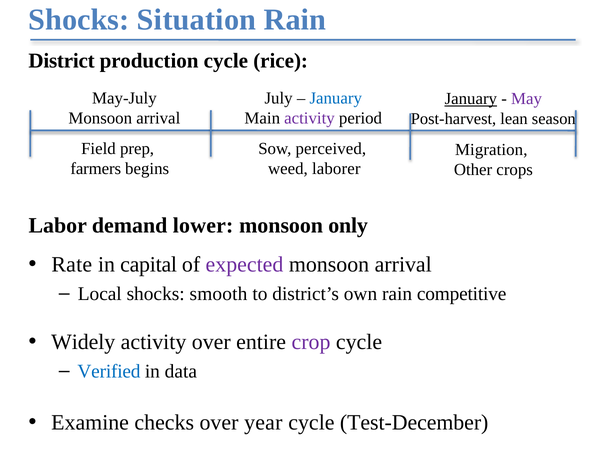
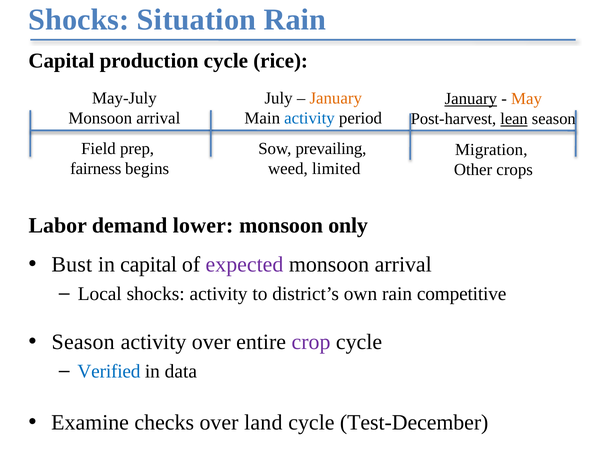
District at (62, 61): District -> Capital
January at (336, 98) colour: blue -> orange
May colour: purple -> orange
activity at (309, 118) colour: purple -> blue
lean underline: none -> present
perceived: perceived -> prevailing
farmers: farmers -> fairness
laborer: laborer -> limited
Rate: Rate -> Bust
shocks smooth: smooth -> activity
Widely at (83, 342): Widely -> Season
year: year -> land
